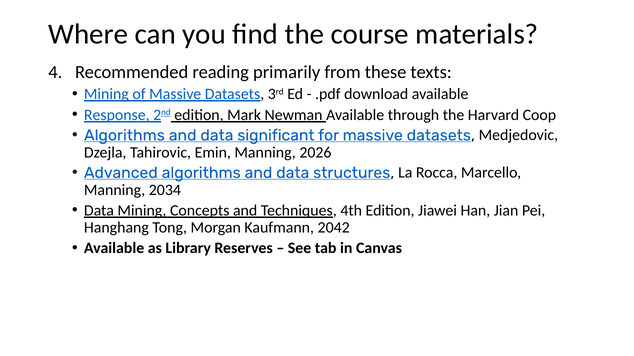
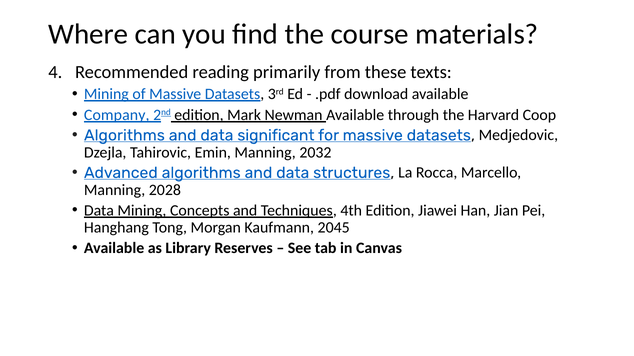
Response: Response -> Company
2026: 2026 -> 2032
2034: 2034 -> 2028
2042: 2042 -> 2045
